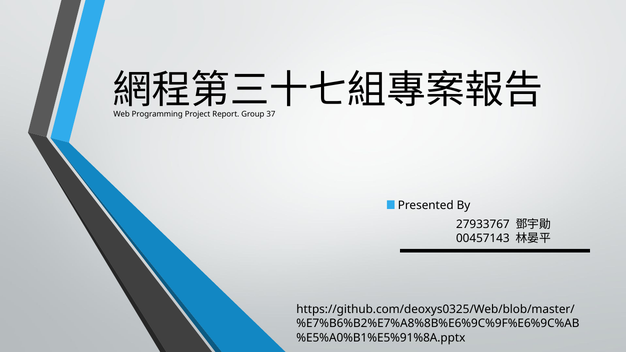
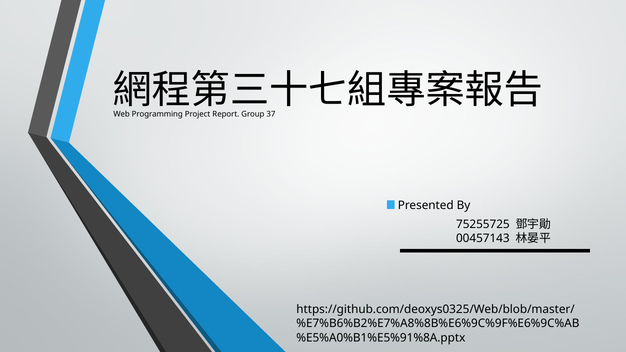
27933767: 27933767 -> 75255725
